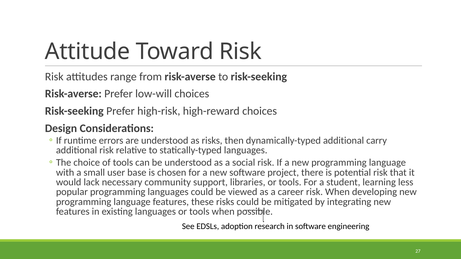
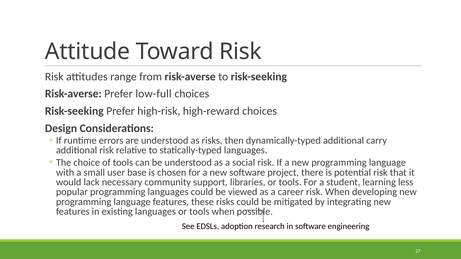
low-will: low-will -> low-full
